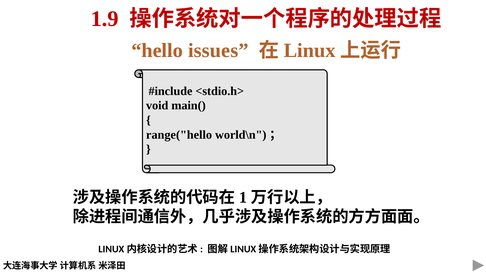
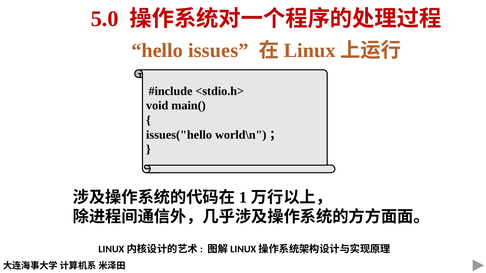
1.9: 1.9 -> 5.0
range("hello: range("hello -> issues("hello
